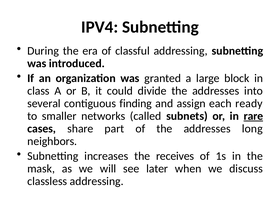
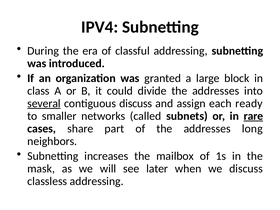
several underline: none -> present
contiguous finding: finding -> discuss
receives: receives -> mailbox
